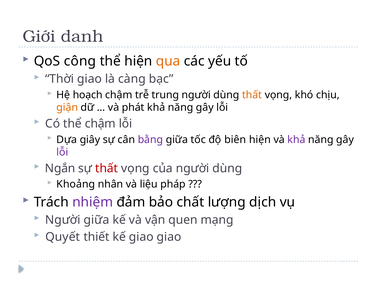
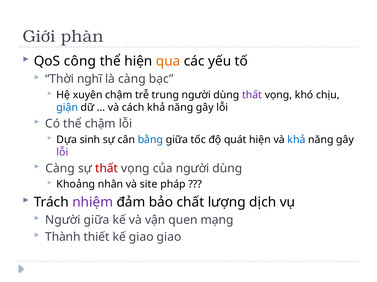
danh: danh -> phàn
Thời giao: giao -> nghĩ
hoạch: hoạch -> xuyên
thất at (252, 95) colour: orange -> purple
giận colour: orange -> blue
phát: phát -> cách
giây: giây -> sinh
bằng colour: purple -> blue
biên: biên -> quát
khả at (296, 140) colour: purple -> blue
Ngắn at (60, 169): Ngắn -> Càng
liệu: liệu -> site
Quyết: Quyết -> Thành
